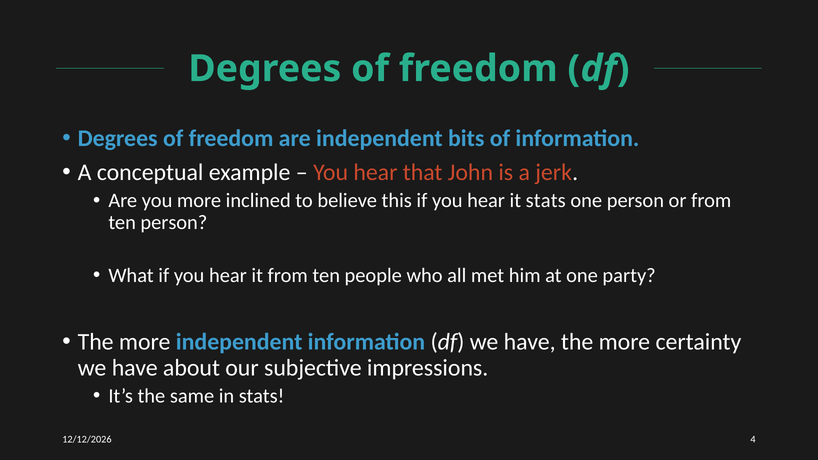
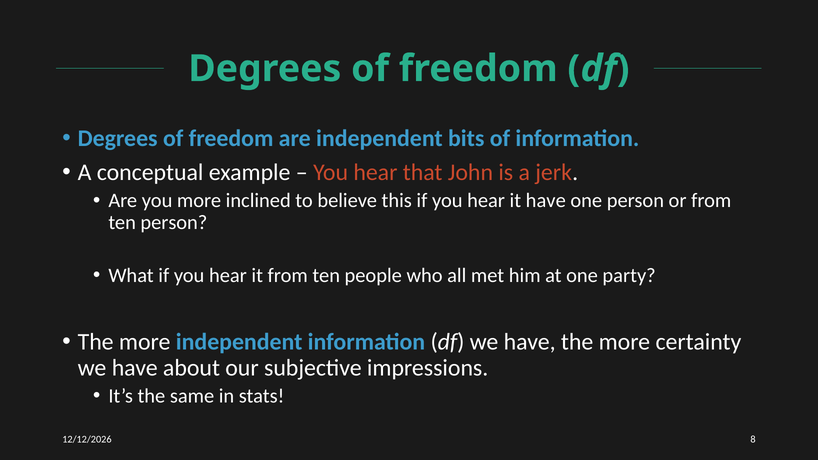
it stats: stats -> have
4: 4 -> 8
